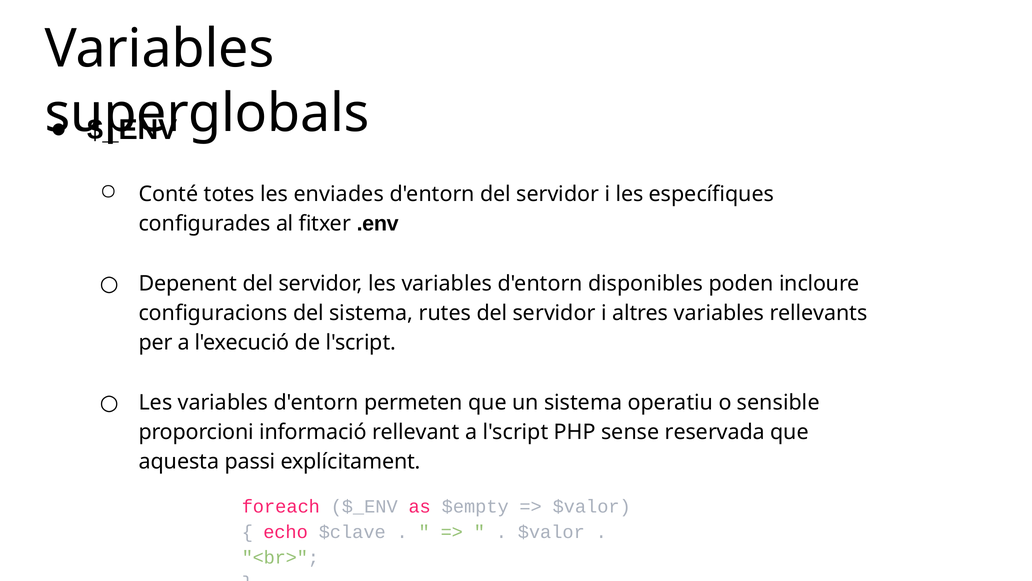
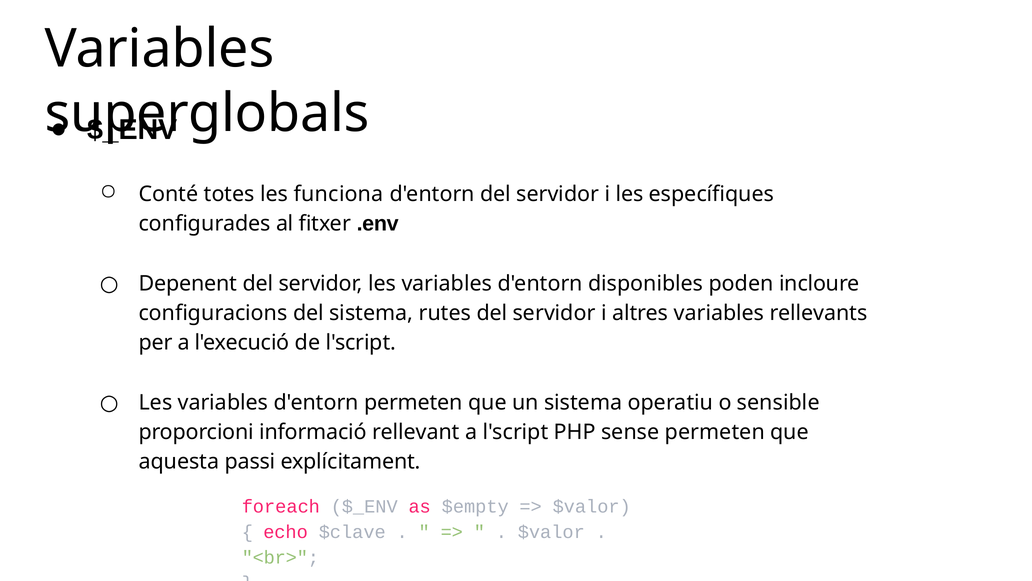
enviades: enviades -> funciona
sense reservada: reservada -> permeten
